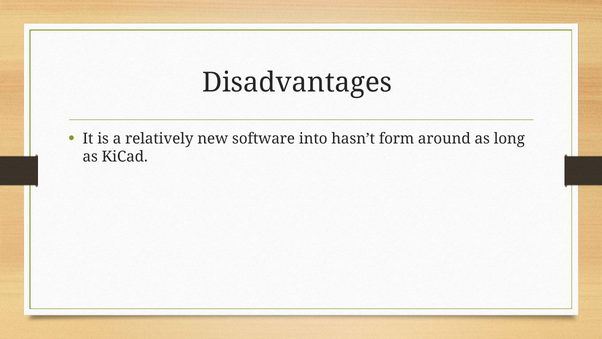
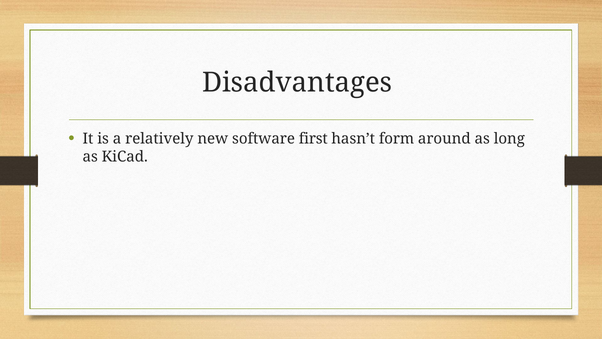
into: into -> first
